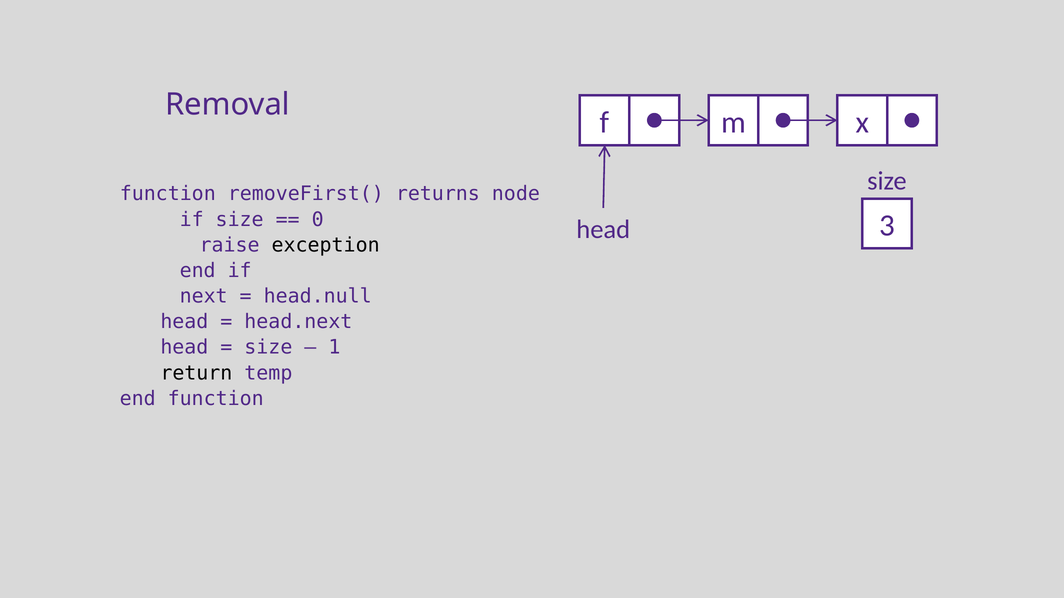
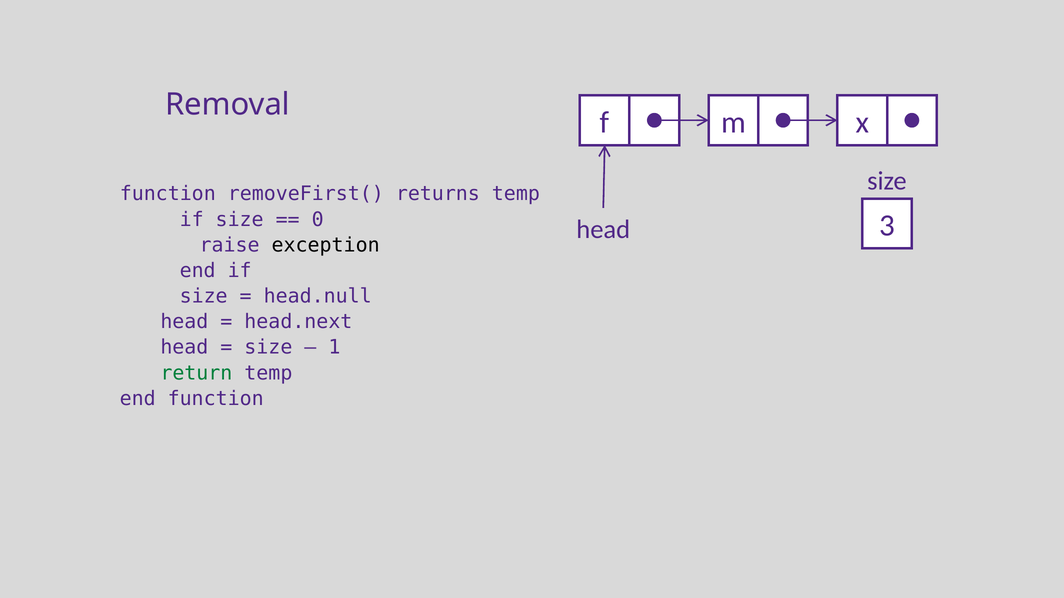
returns node: node -> temp
next at (204, 296): next -> size
return colour: black -> green
